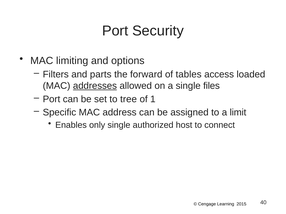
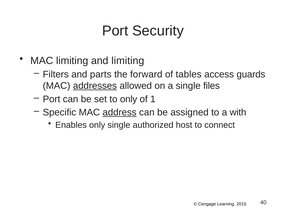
and options: options -> limiting
loaded: loaded -> guards
to tree: tree -> only
address underline: none -> present
limit: limit -> with
